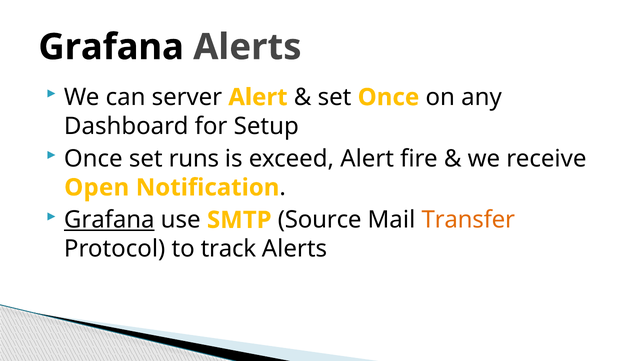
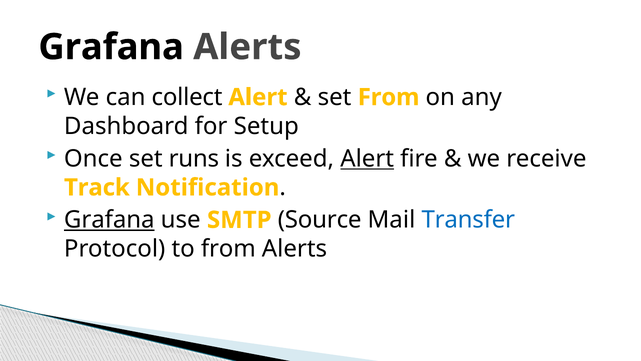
server: server -> collect
set Once: Once -> From
Alert at (367, 158) underline: none -> present
Open: Open -> Track
Transfer colour: orange -> blue
to track: track -> from
